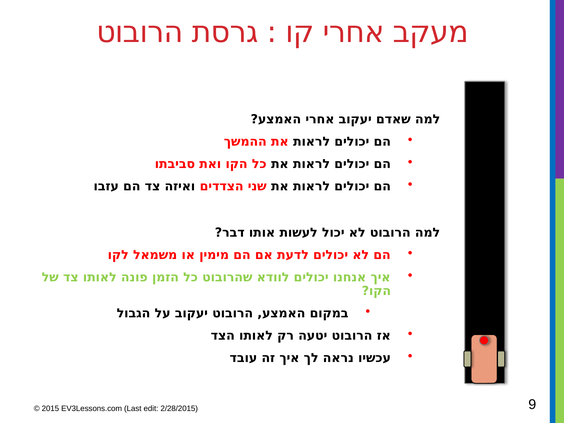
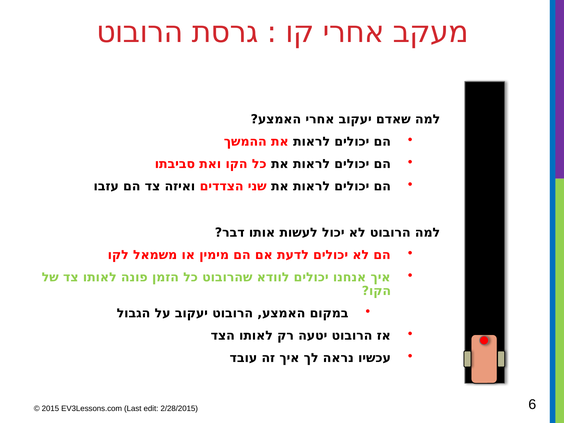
9: 9 -> 6
